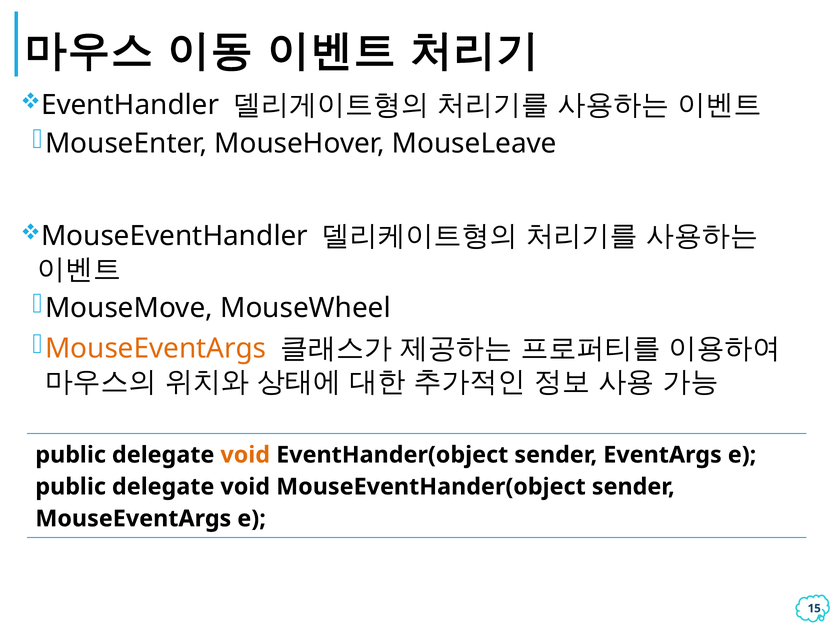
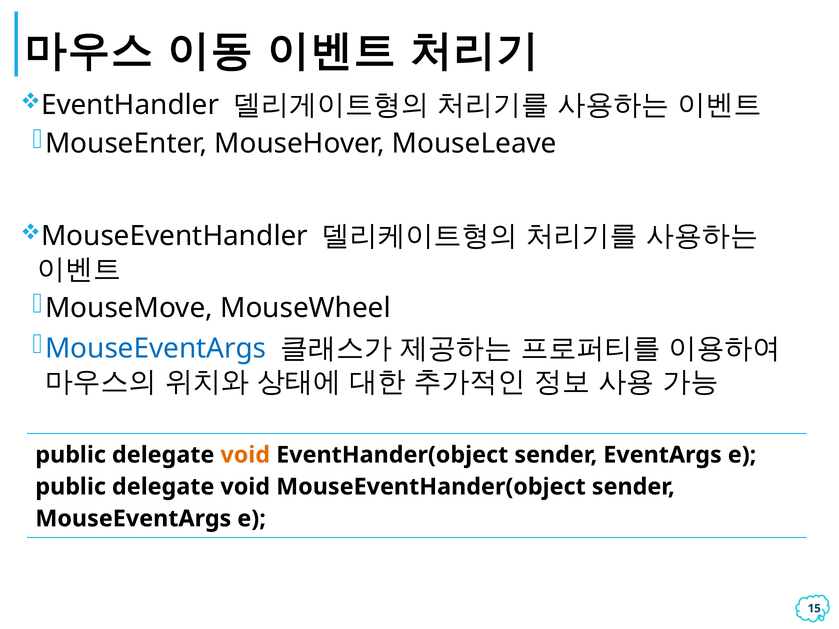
MouseEventArgs at (156, 349) colour: orange -> blue
